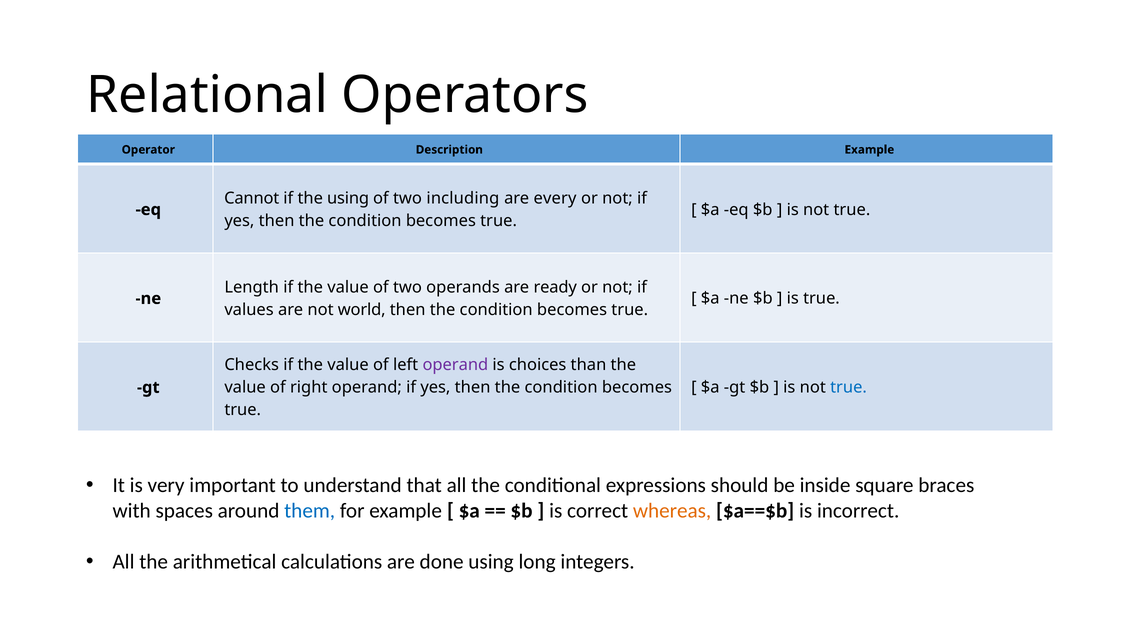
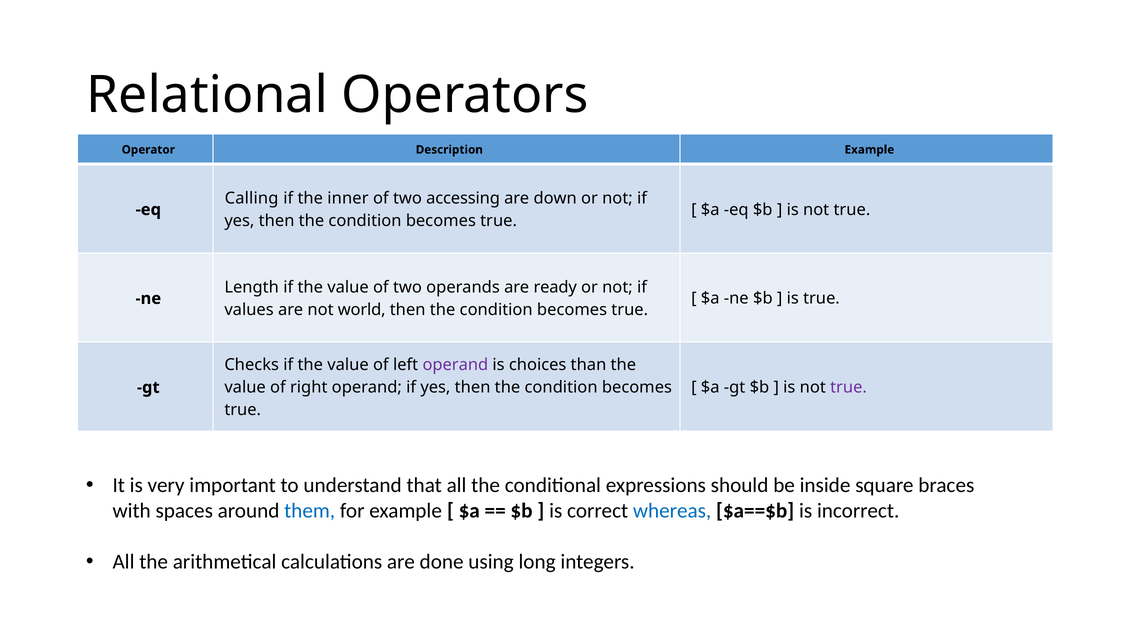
Cannot: Cannot -> Calling
the using: using -> inner
including: including -> accessing
every: every -> down
true at (849, 388) colour: blue -> purple
whereas colour: orange -> blue
